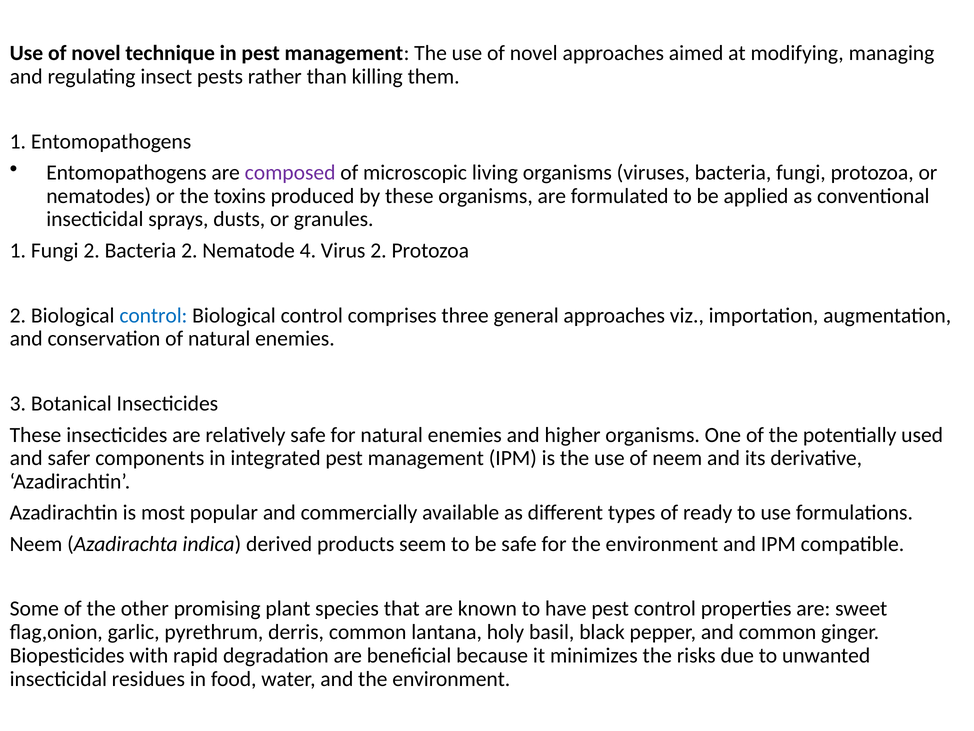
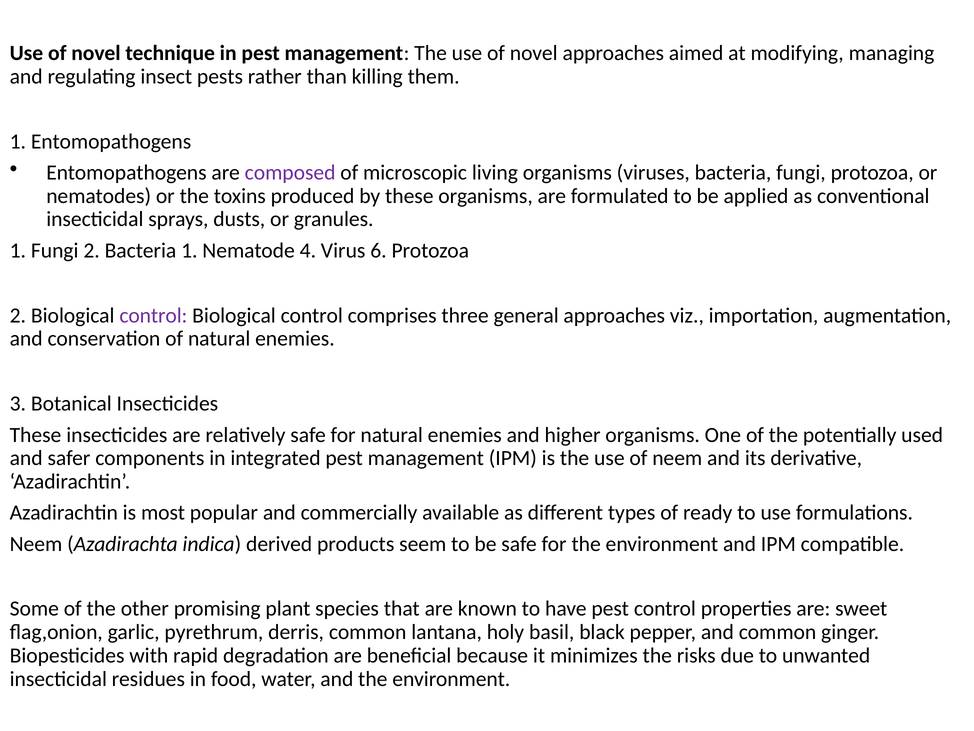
Bacteria 2: 2 -> 1
Virus 2: 2 -> 6
control at (153, 315) colour: blue -> purple
